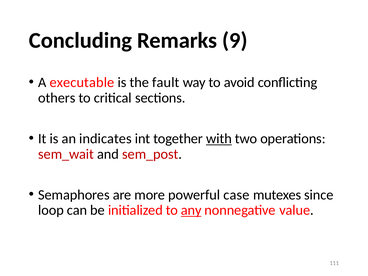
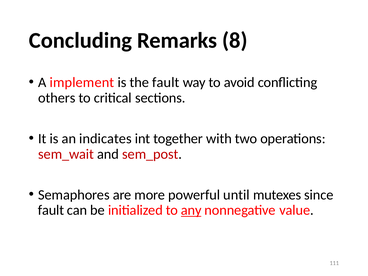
9: 9 -> 8
executable: executable -> implement
with underline: present -> none
case: case -> until
loop at (51, 210): loop -> fault
